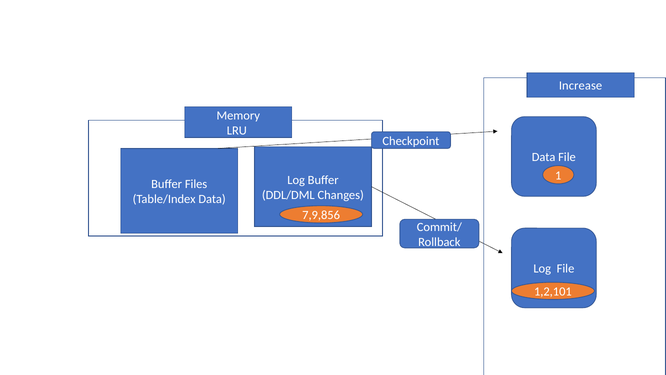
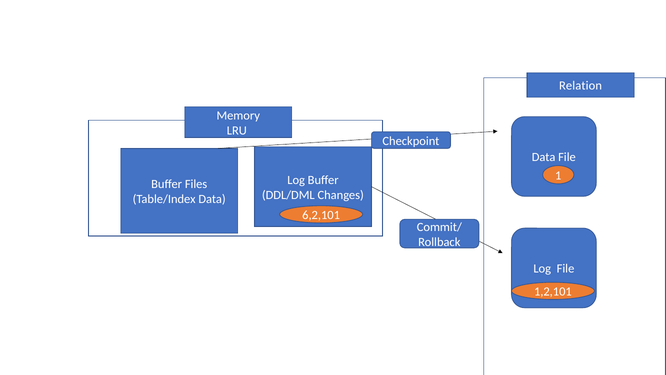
Increase: Increase -> Relation
7,9,856: 7,9,856 -> 6,2,101
